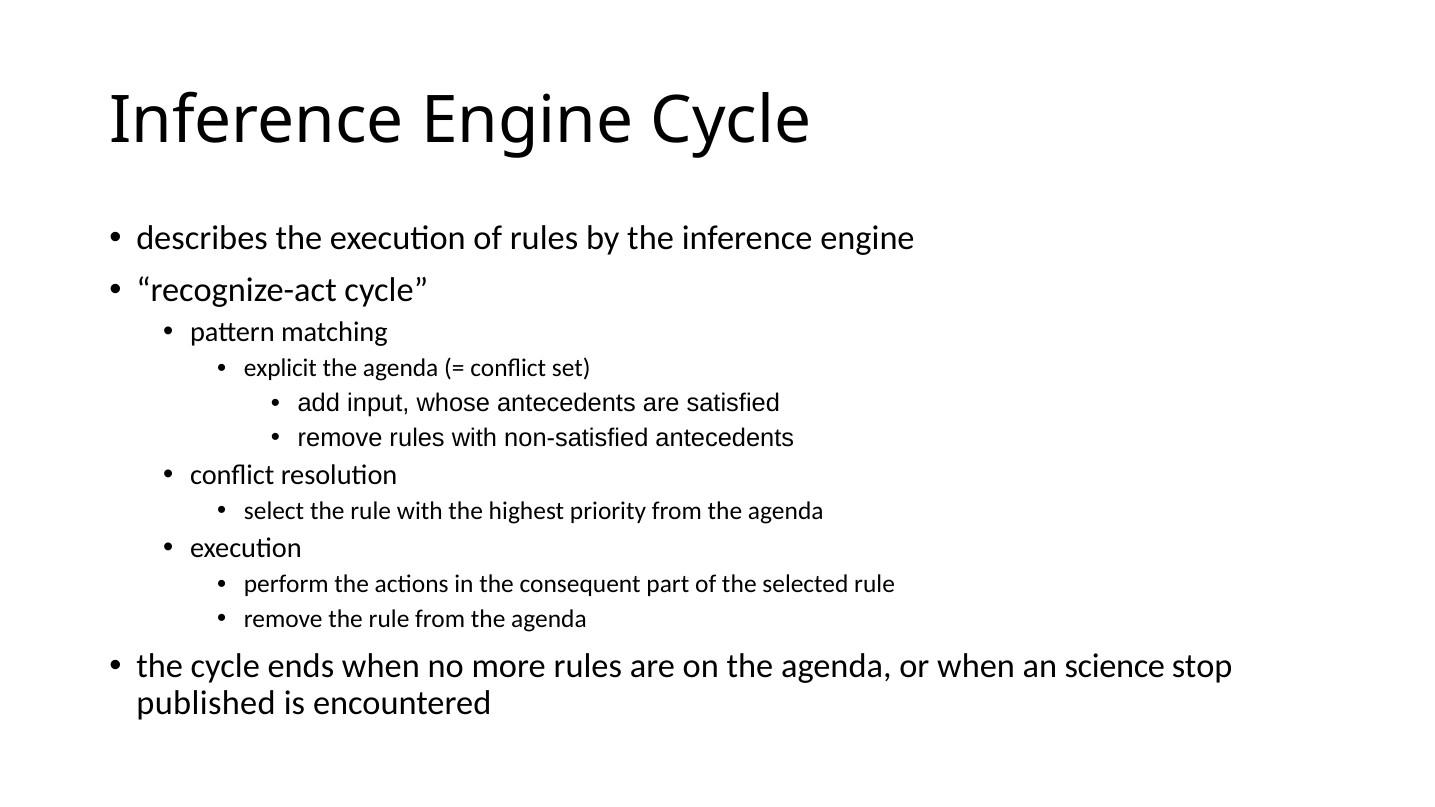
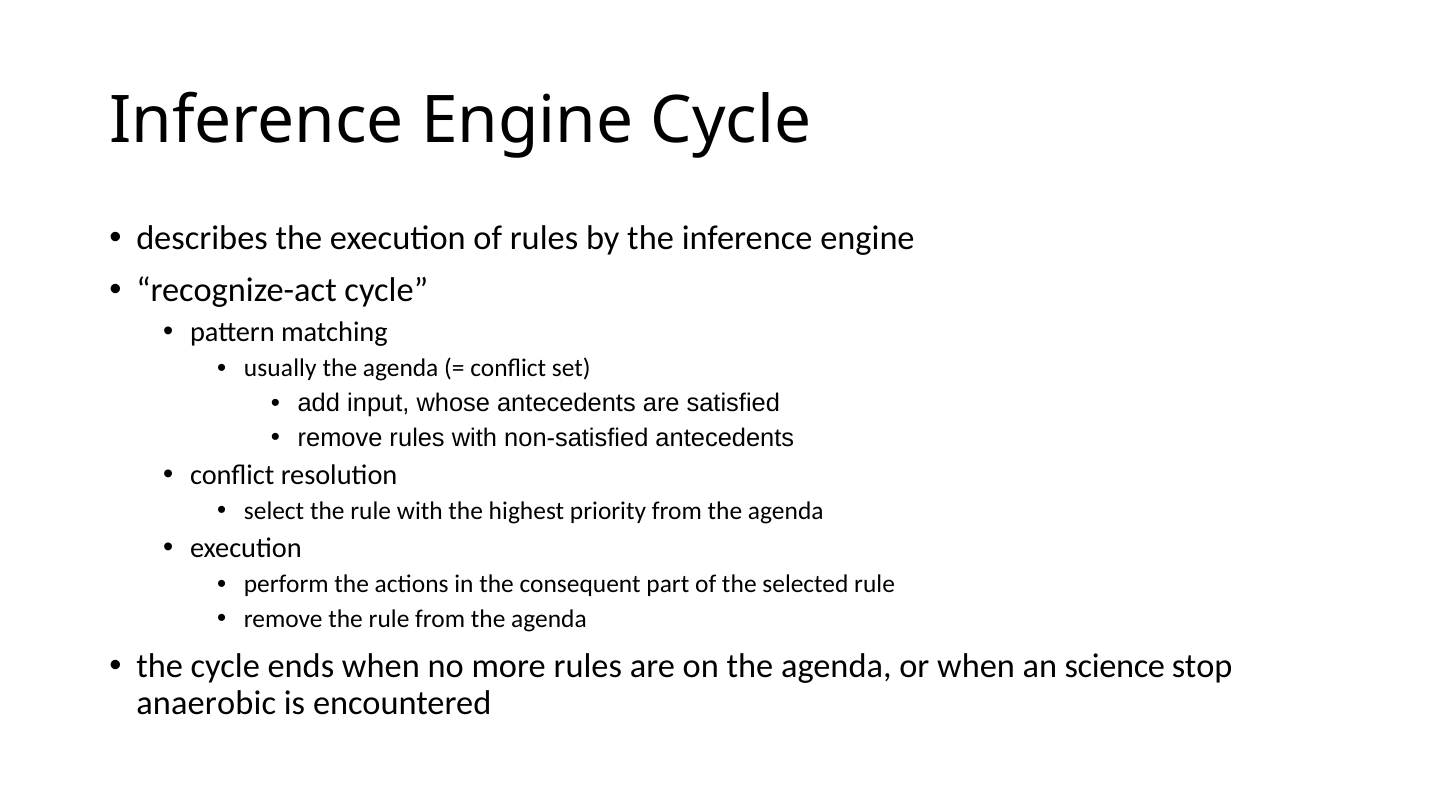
explicit: explicit -> usually
published: published -> anaerobic
